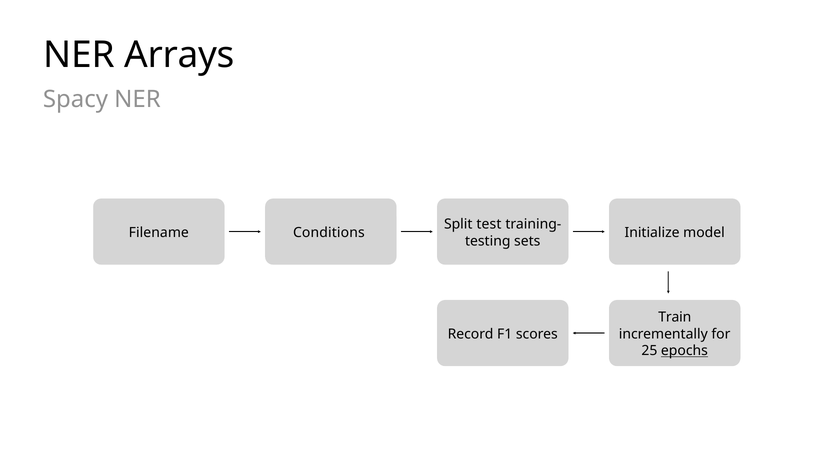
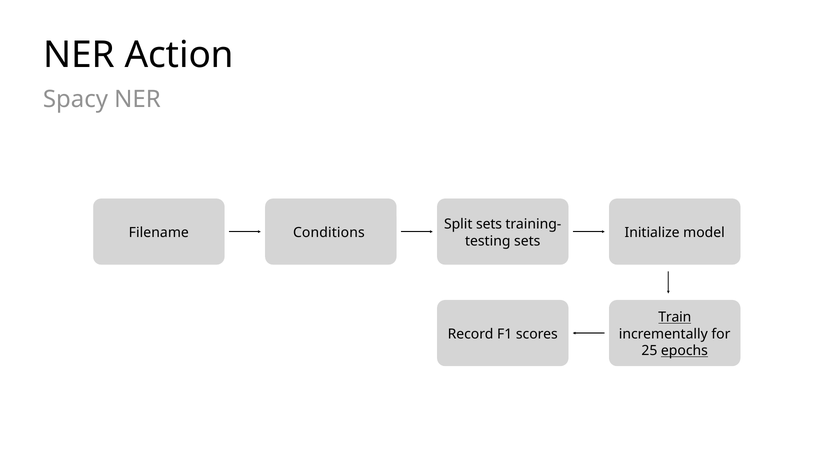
Arrays: Arrays -> Action
Split test: test -> sets
Train underline: none -> present
